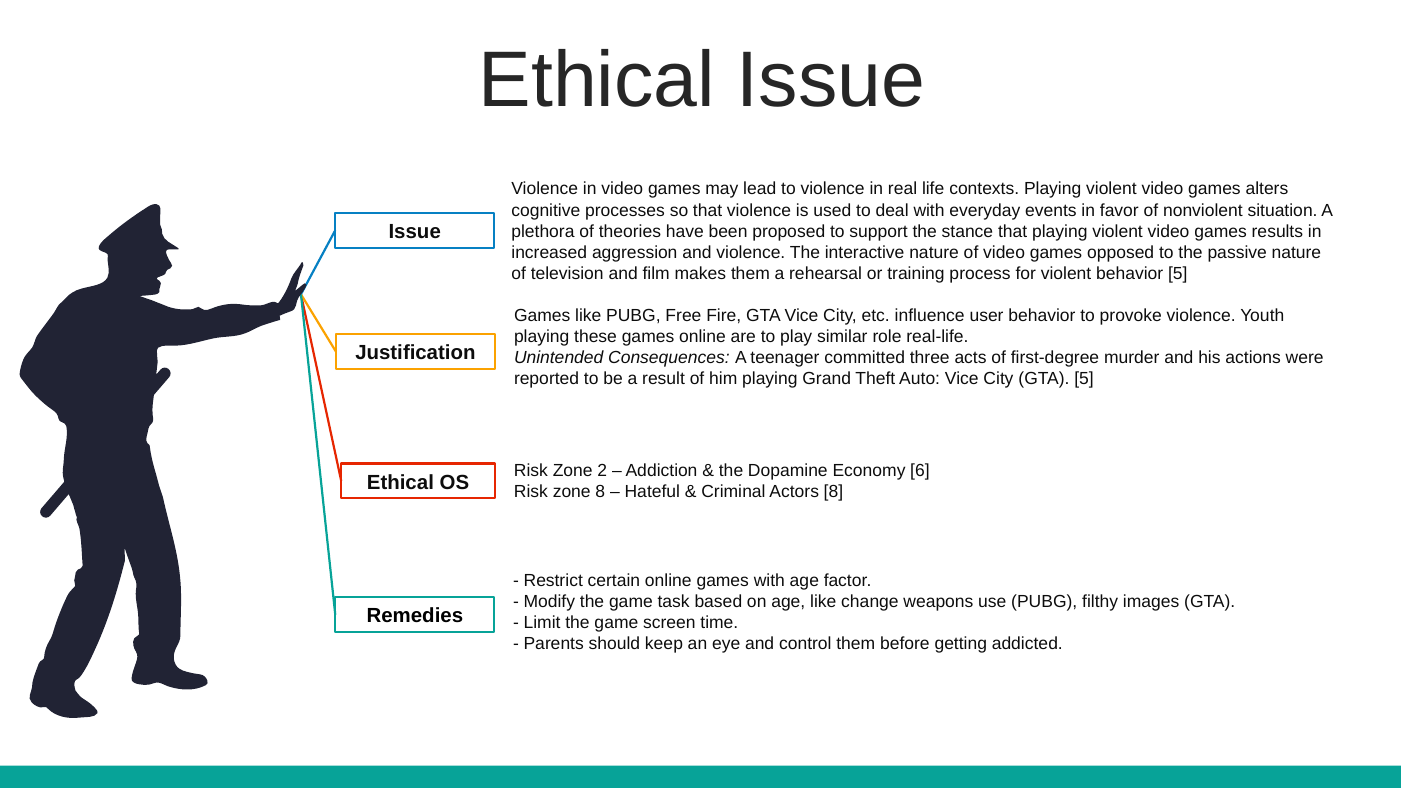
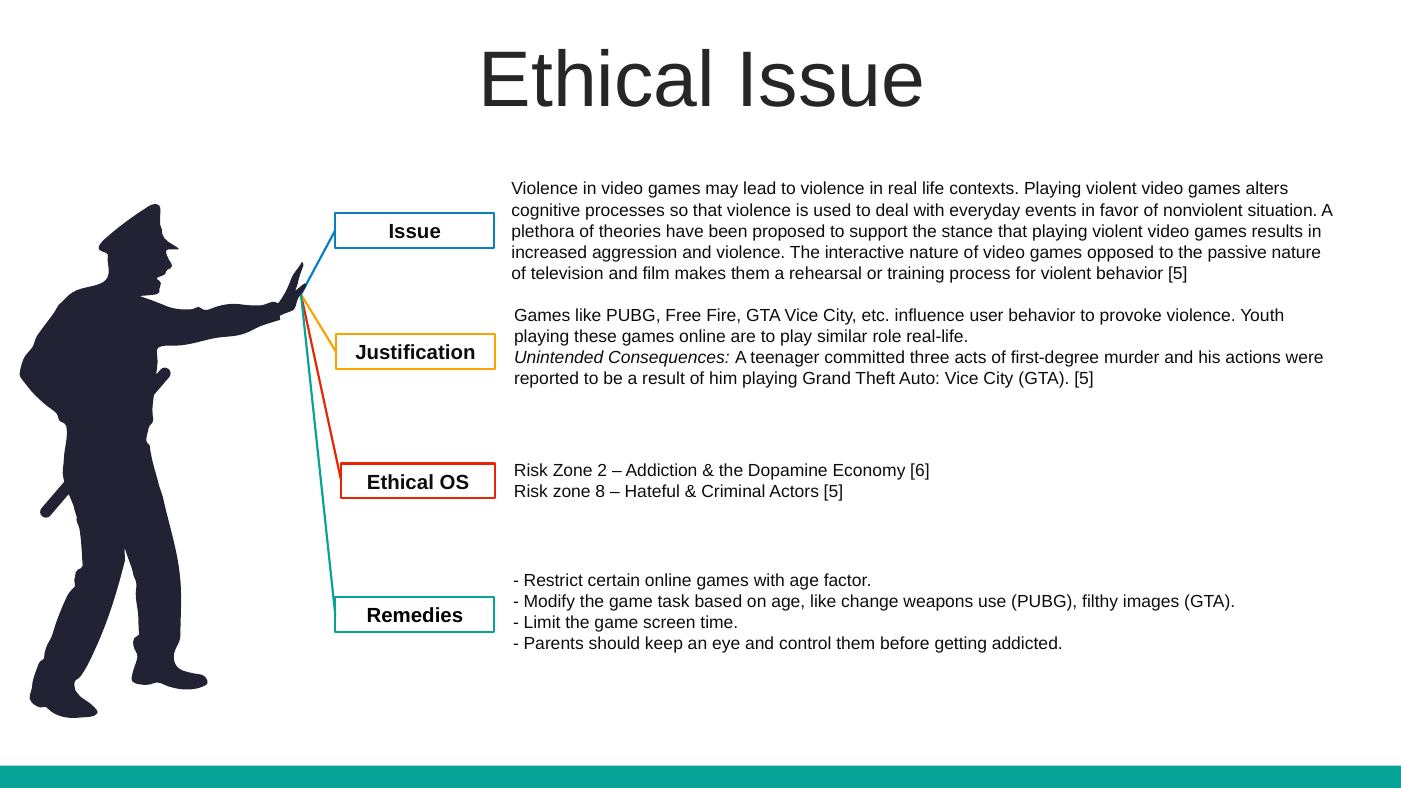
Actors 8: 8 -> 5
